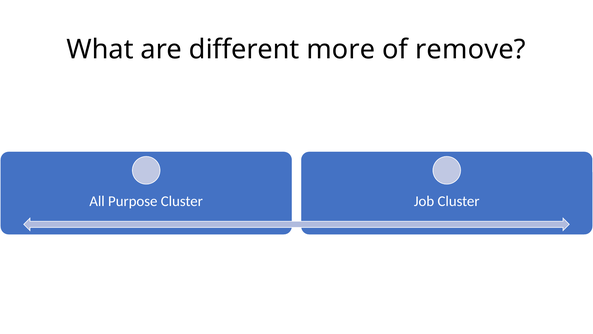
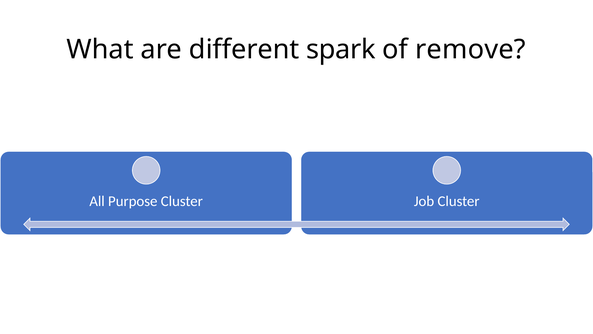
more: more -> spark
